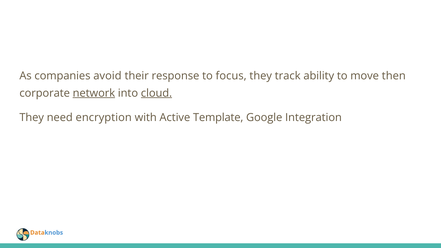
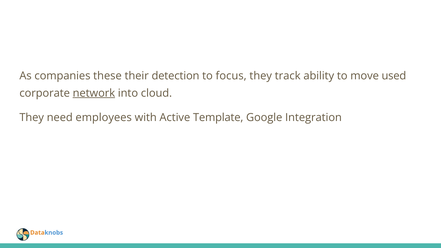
avoid: avoid -> these
response: response -> detection
then: then -> used
cloud underline: present -> none
encryption: encryption -> employees
